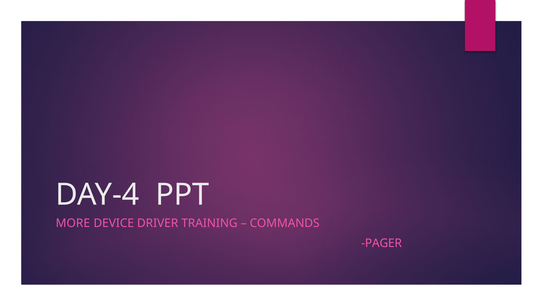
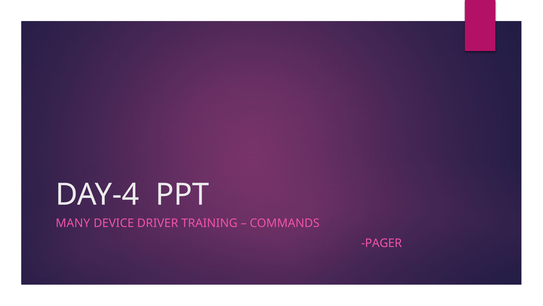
MORE: MORE -> MANY
